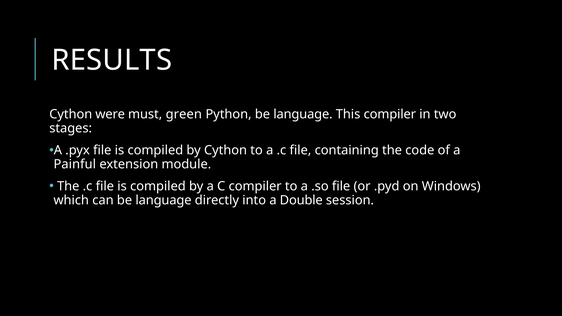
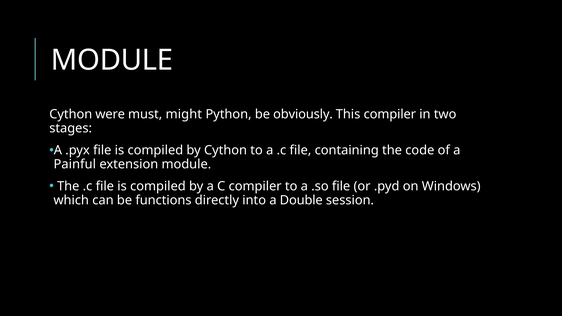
RESULTS at (112, 60): RESULTS -> MODULE
green: green -> might
Python be language: language -> obviously
can be language: language -> functions
